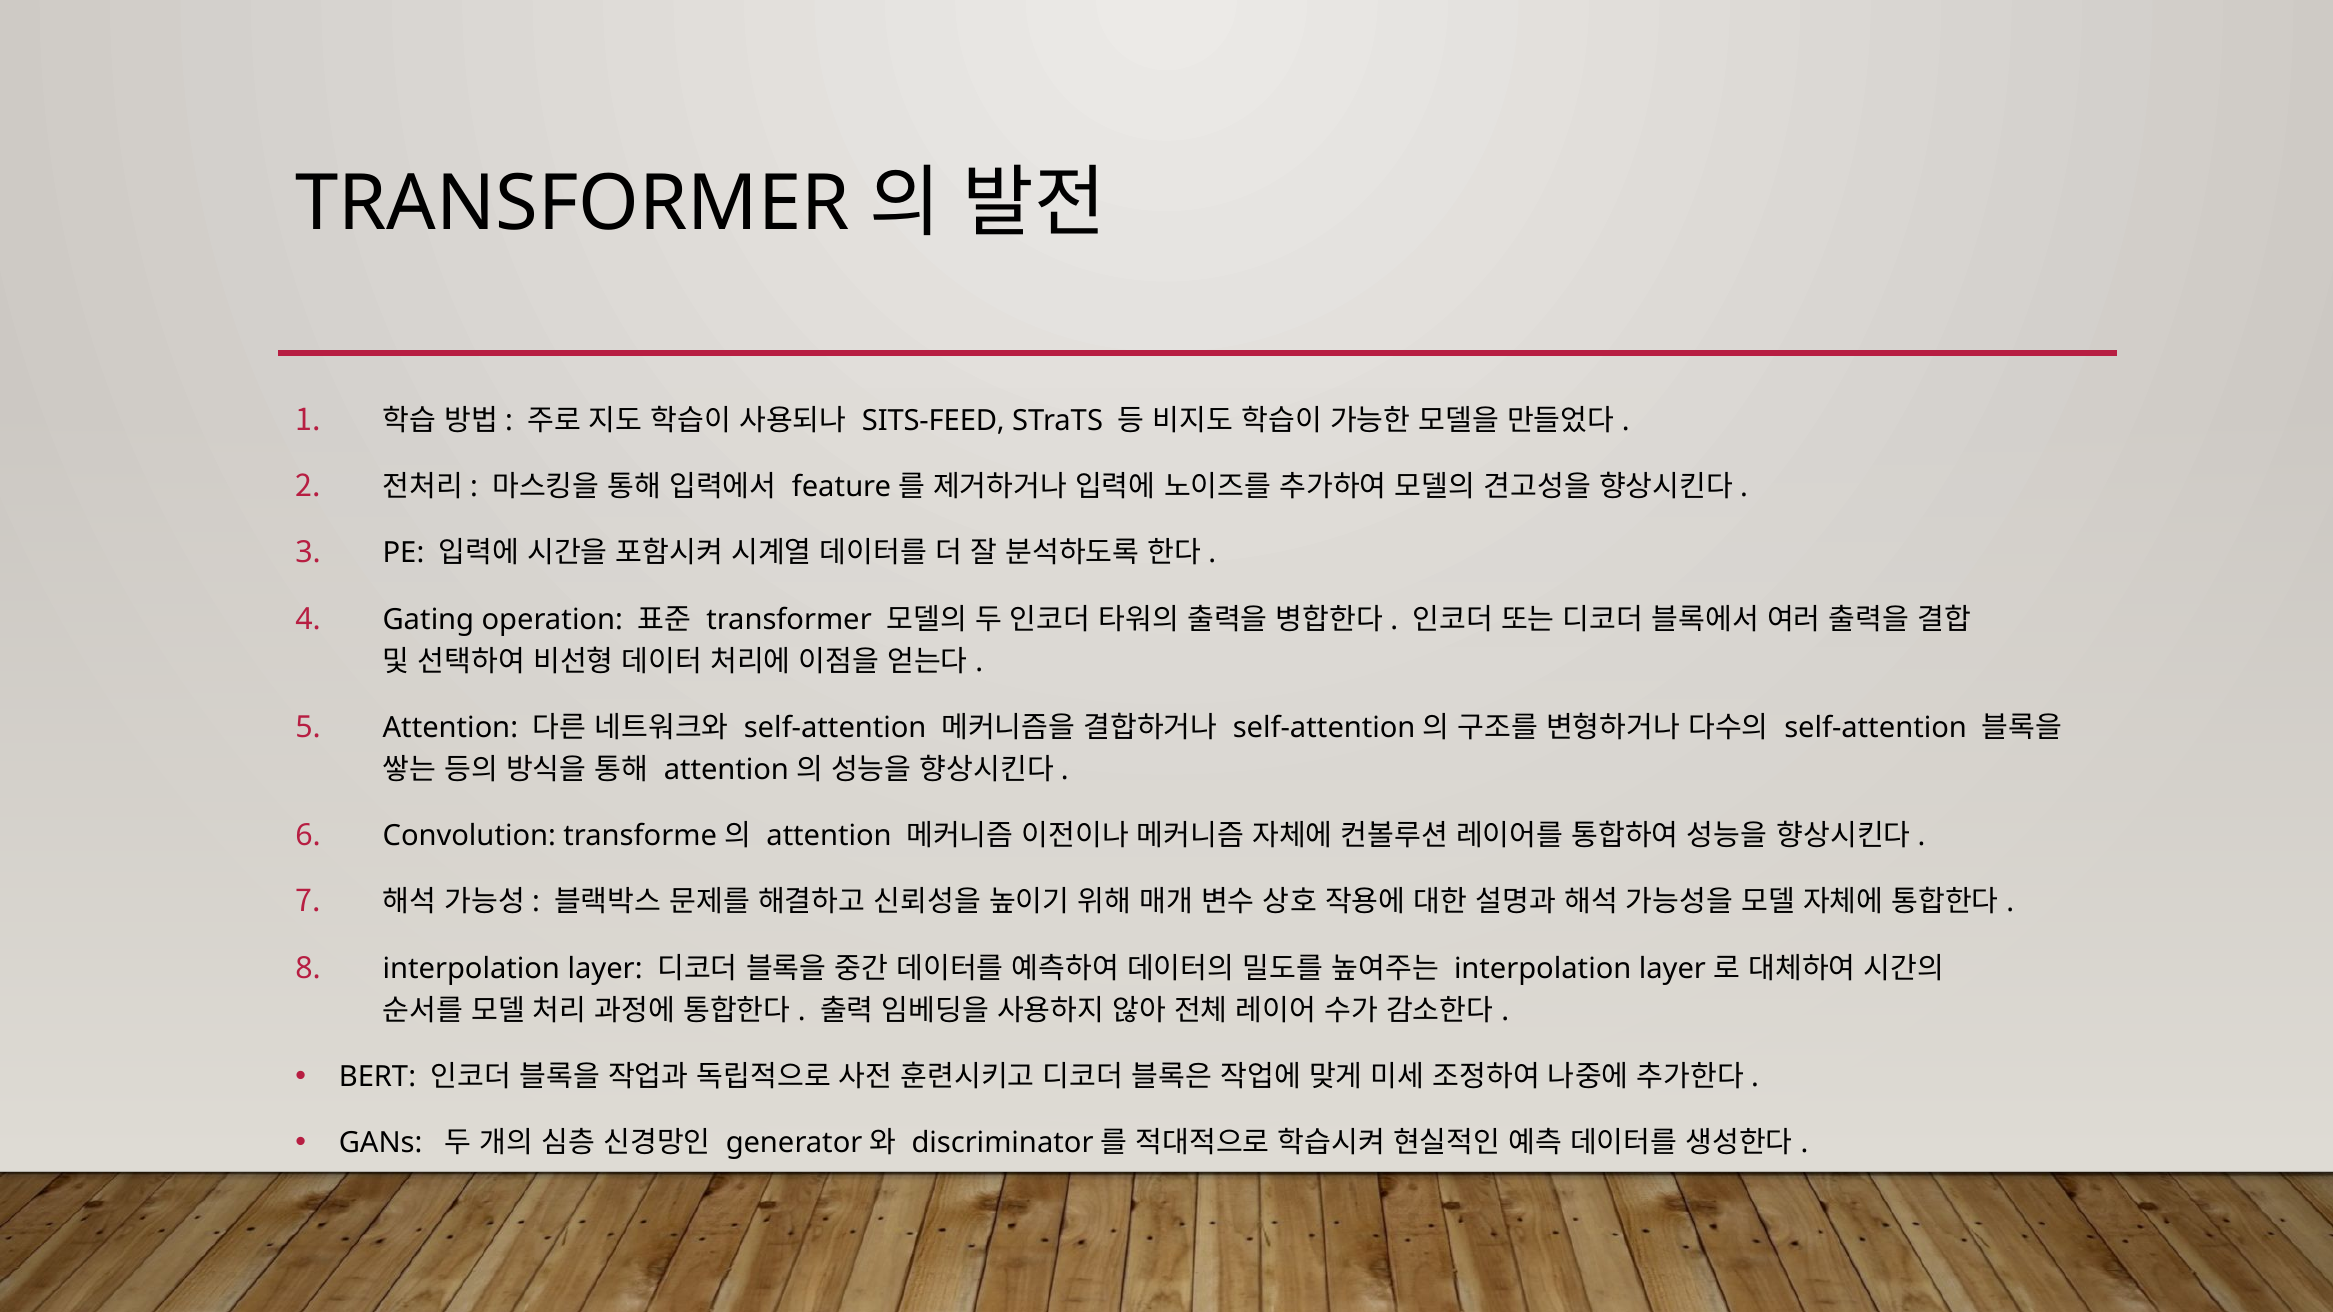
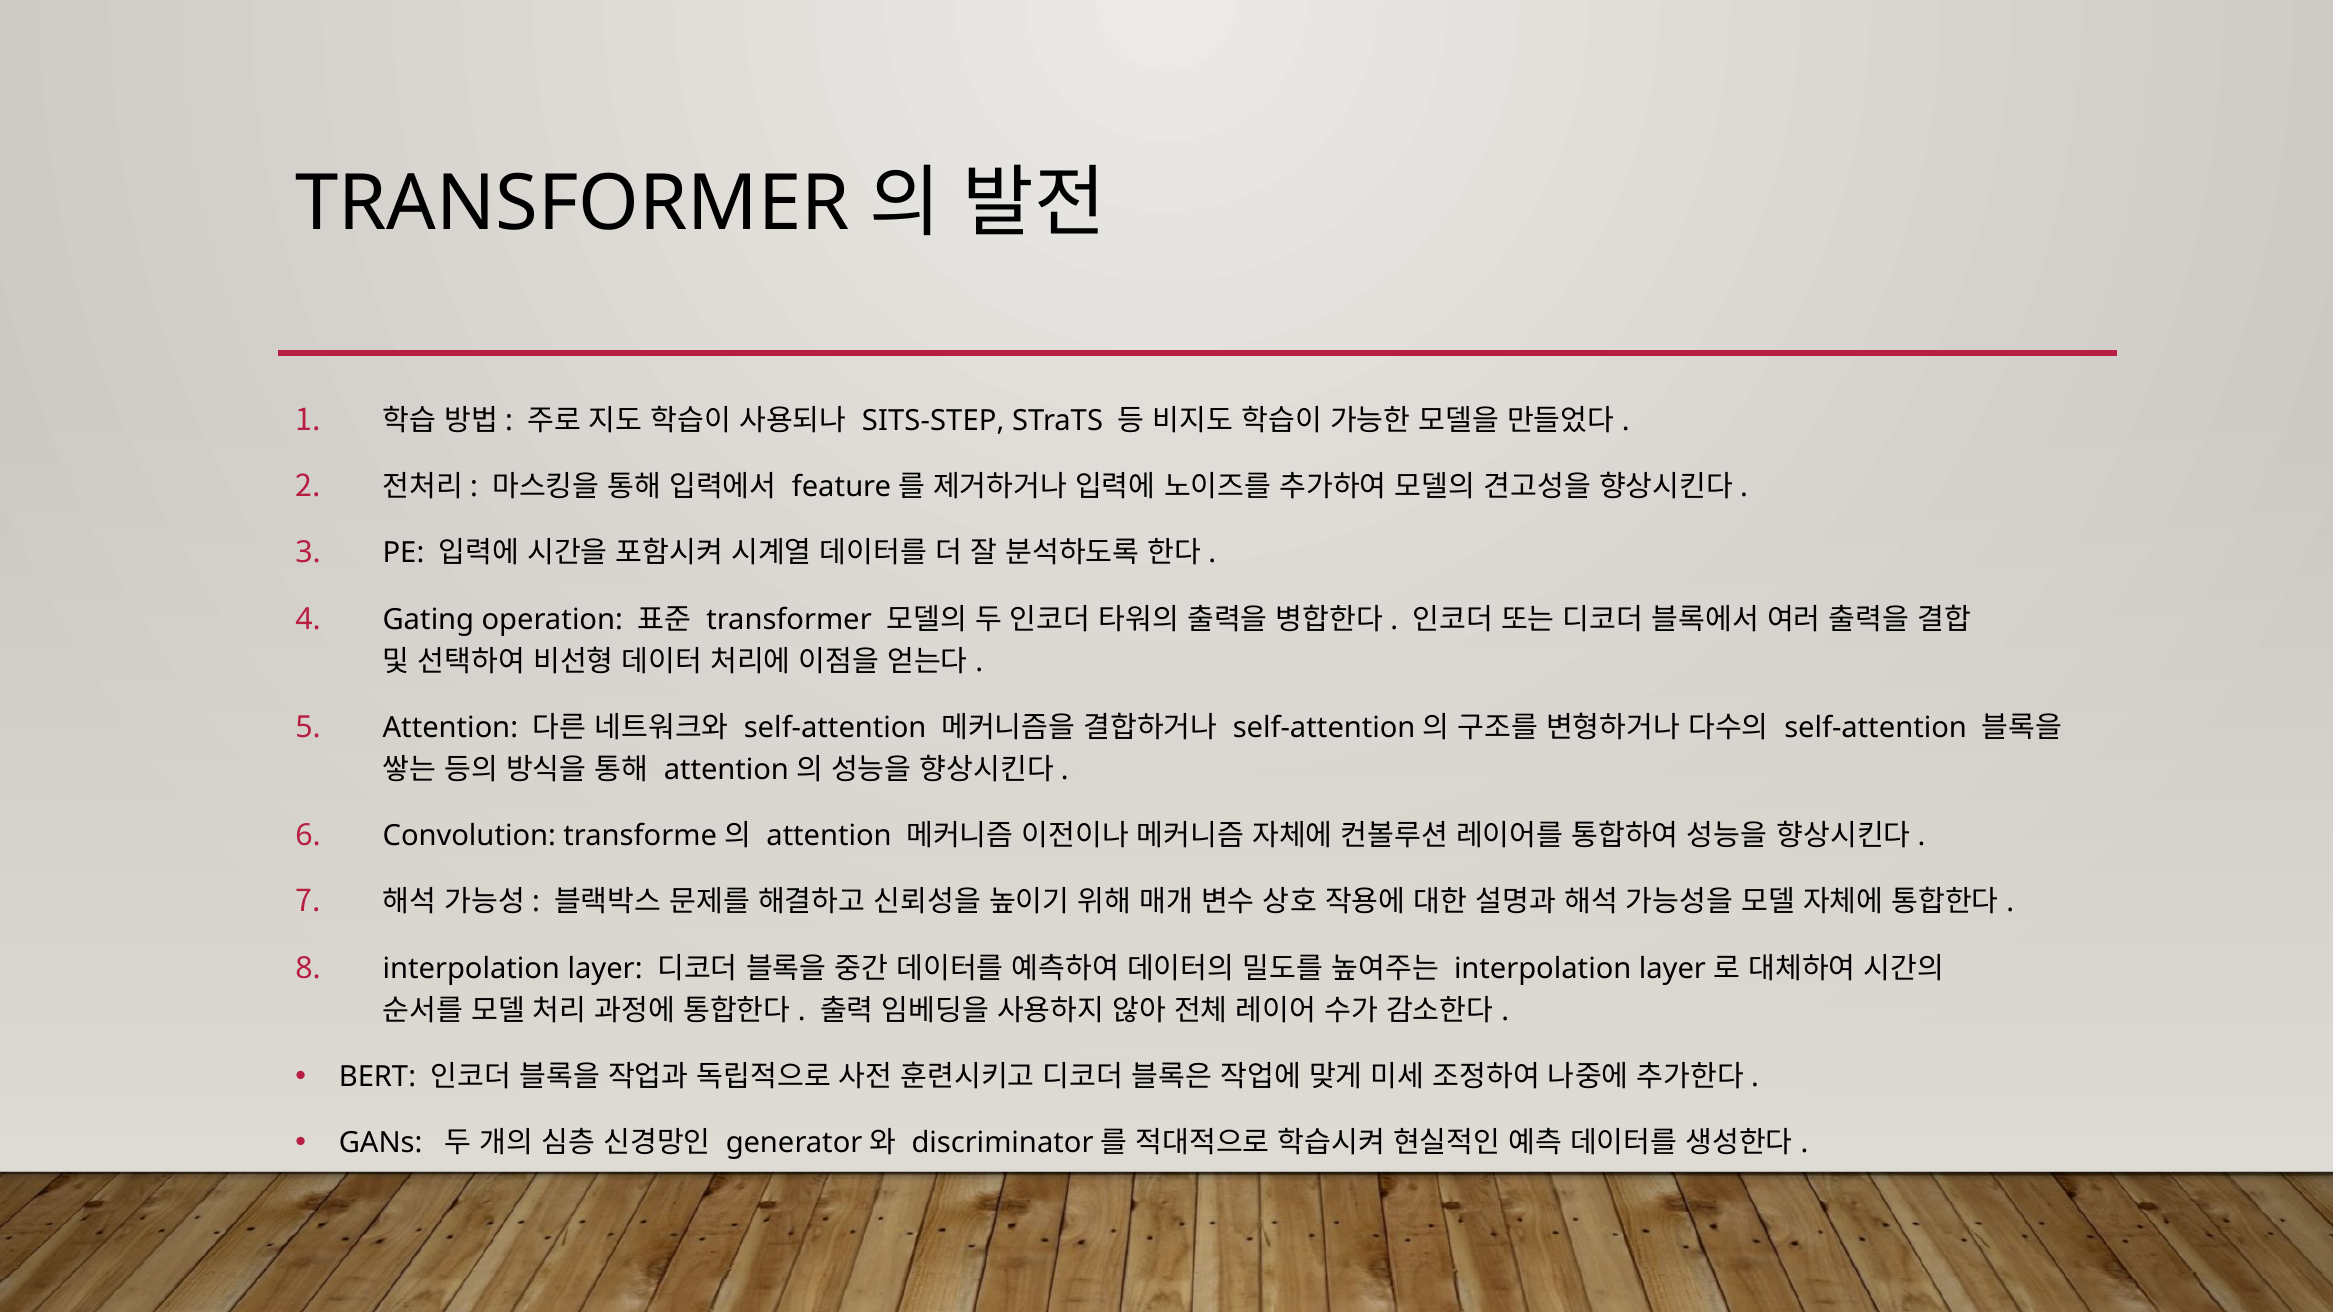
SITS-FEED: SITS-FEED -> SITS-STEP
